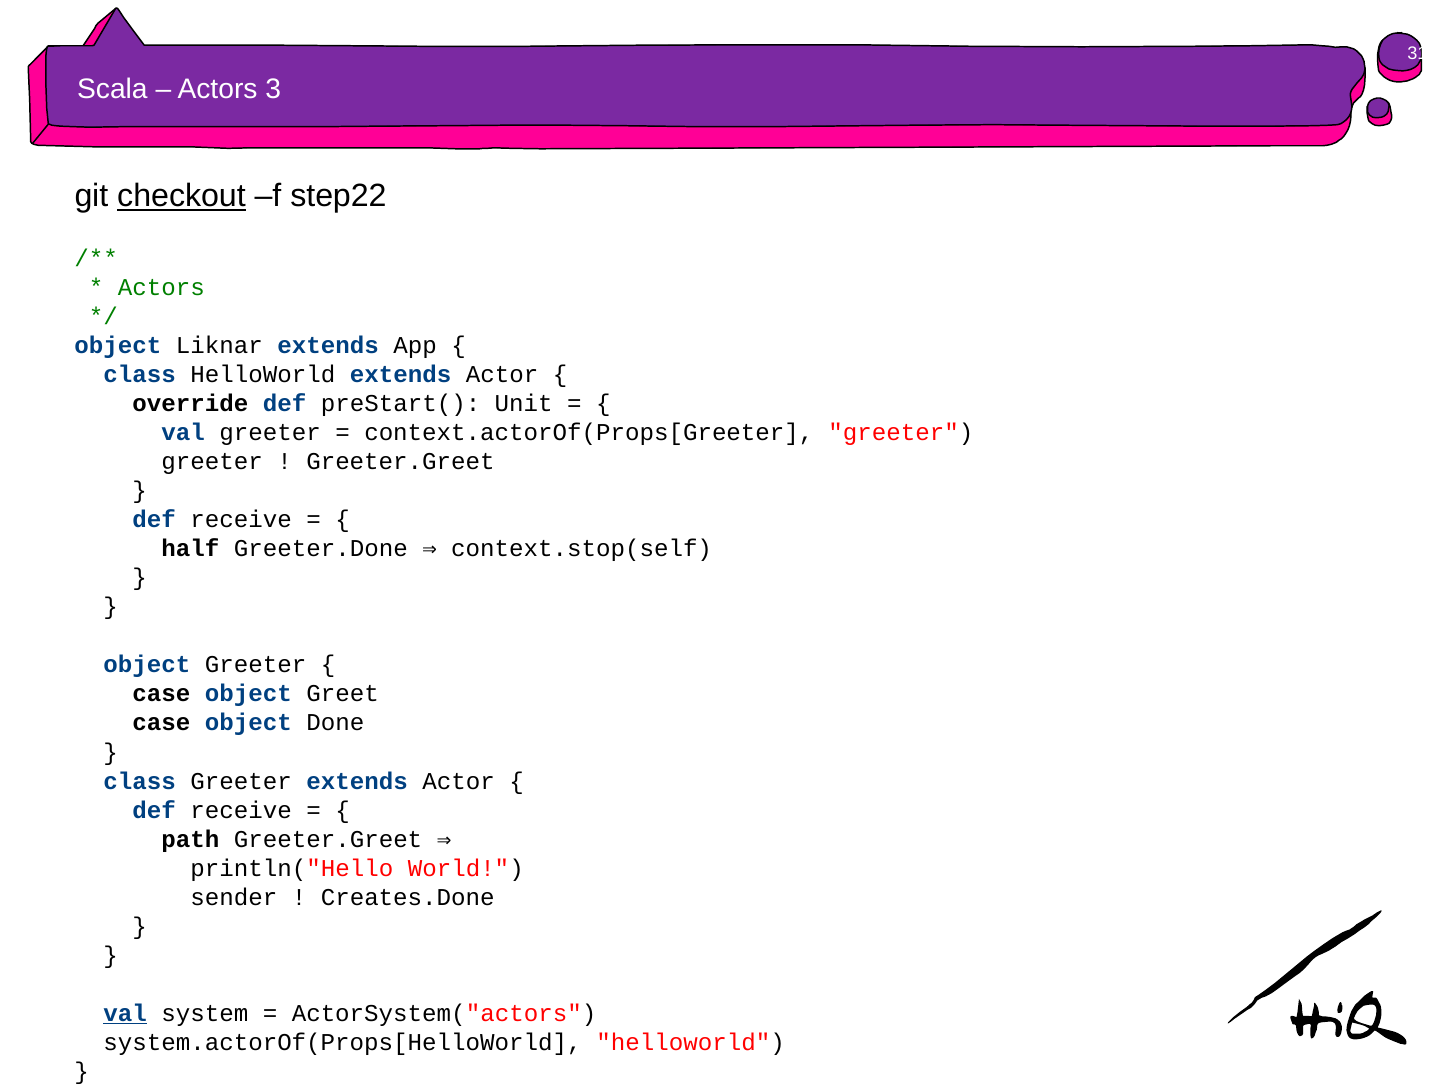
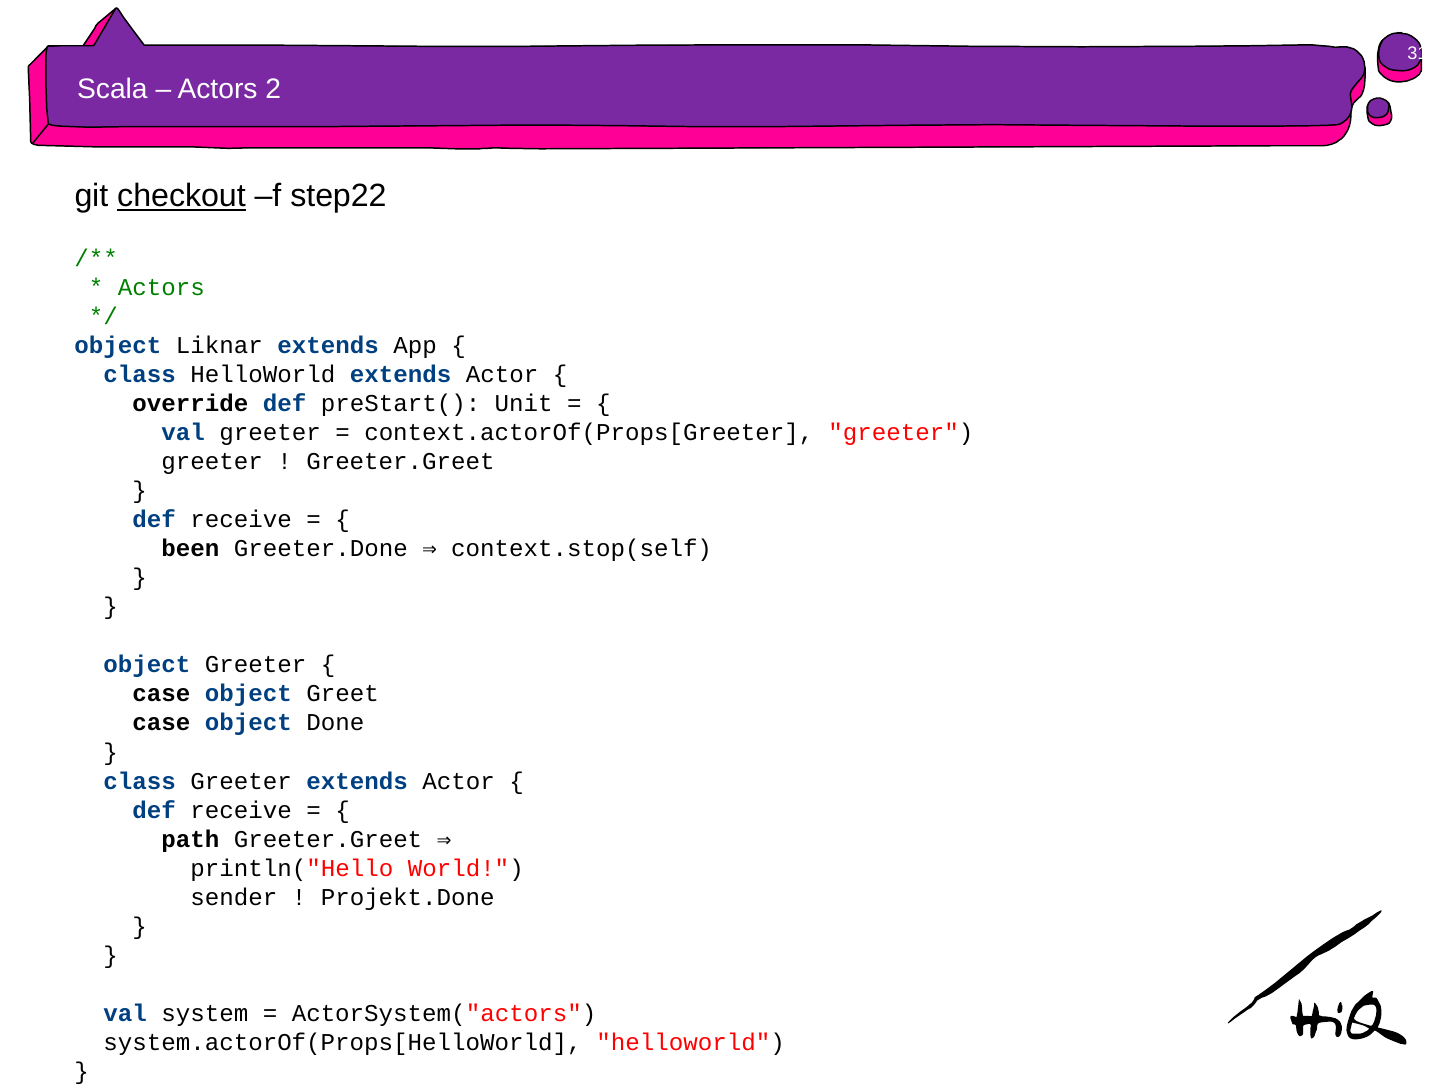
3: 3 -> 2
half: half -> been
Creates.Done: Creates.Done -> Projekt.Done
val at (125, 1013) underline: present -> none
